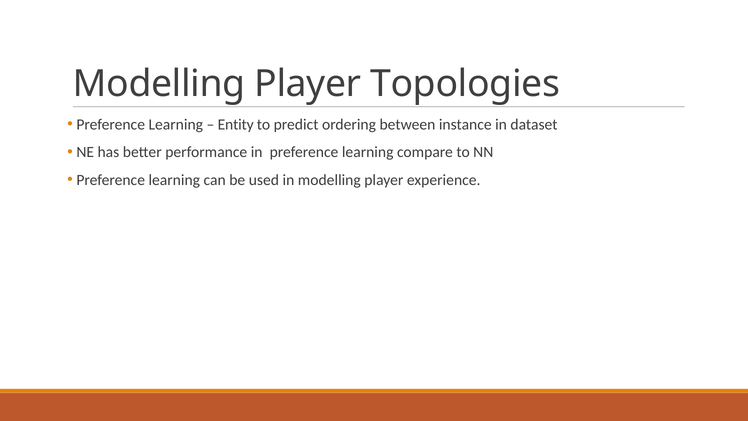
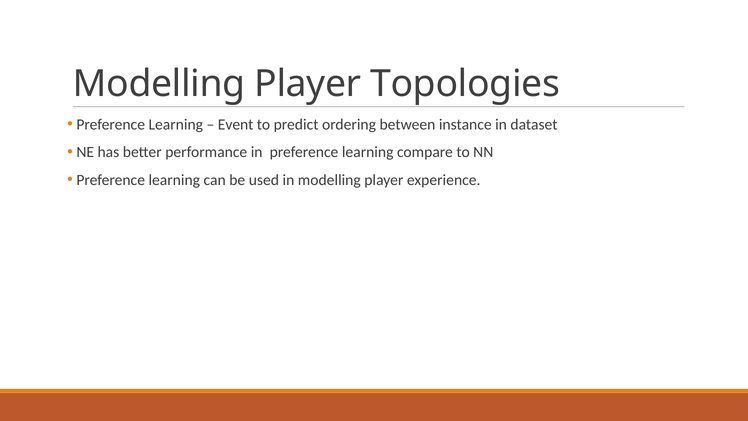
Entity: Entity -> Event
